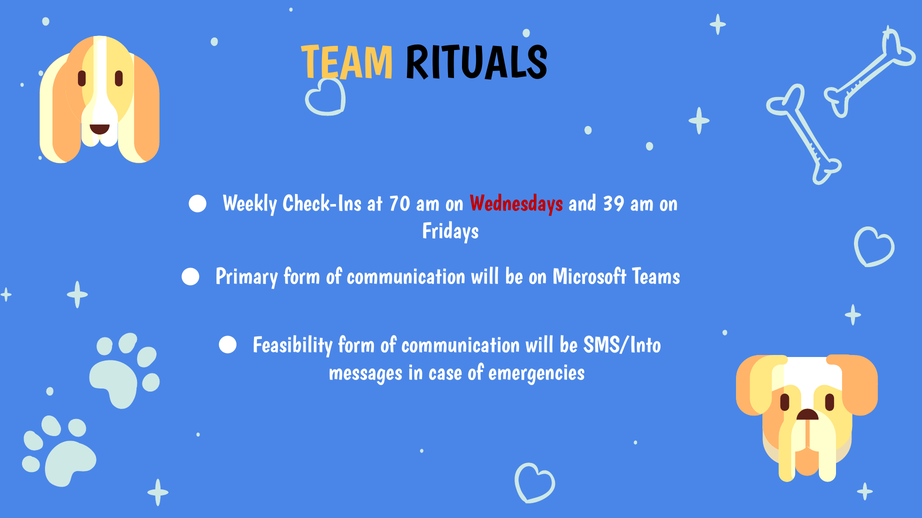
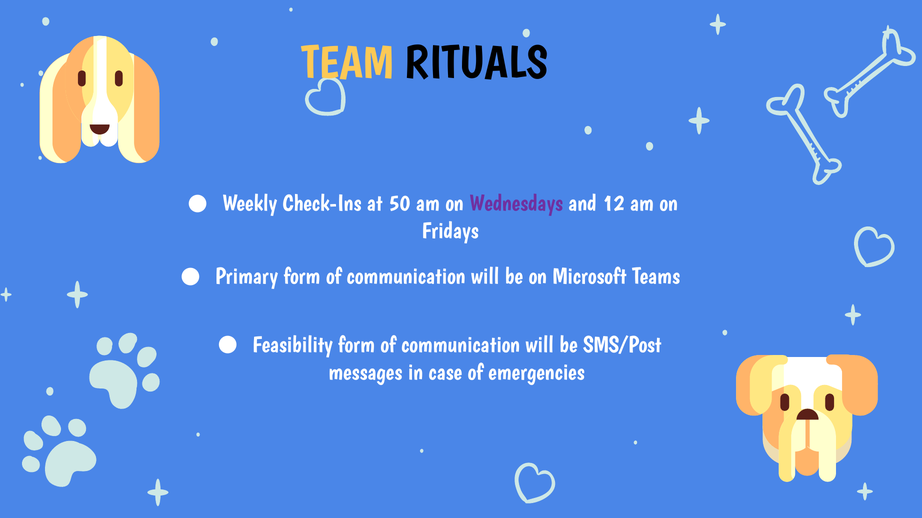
70: 70 -> 50
Wednesdays colour: red -> purple
39: 39 -> 12
SMS/Into: SMS/Into -> SMS/Post
